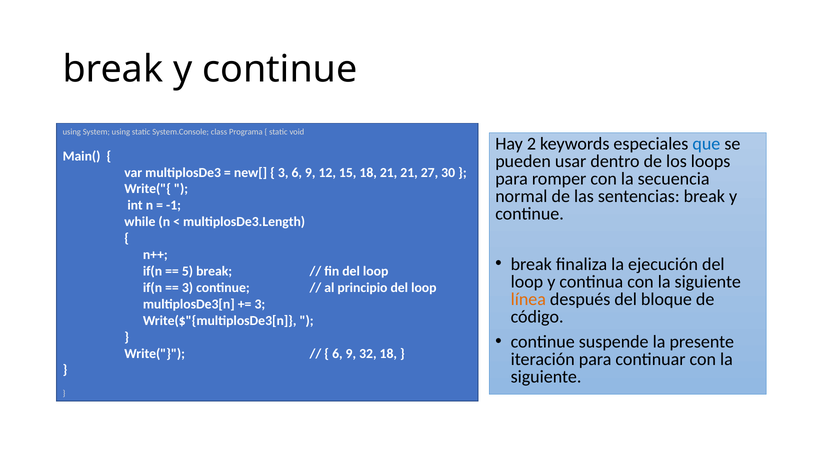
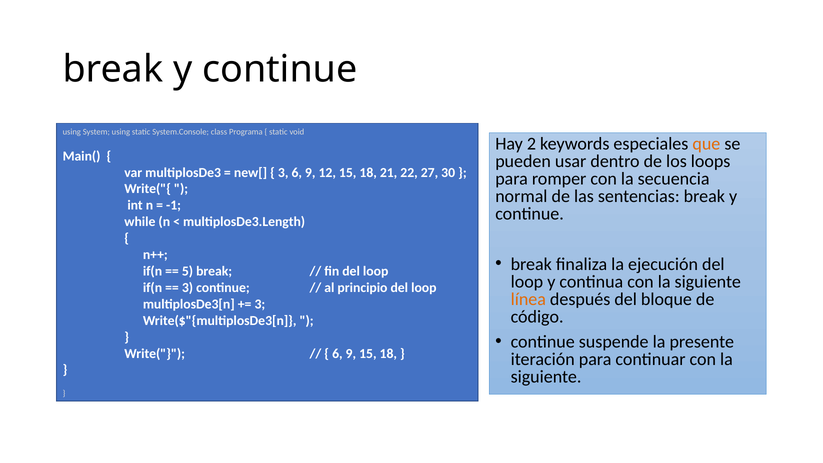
que colour: blue -> orange
21 21: 21 -> 22
9 32: 32 -> 15
